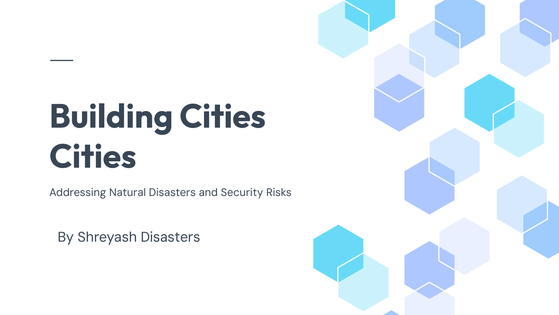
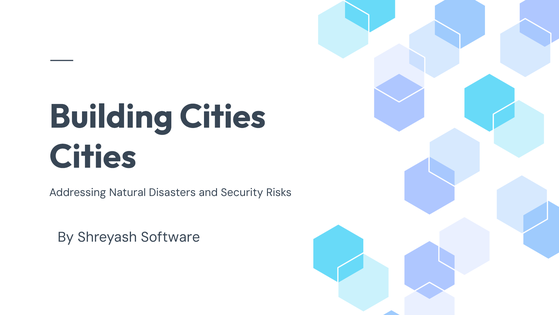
Shreyash Disasters: Disasters -> Software
